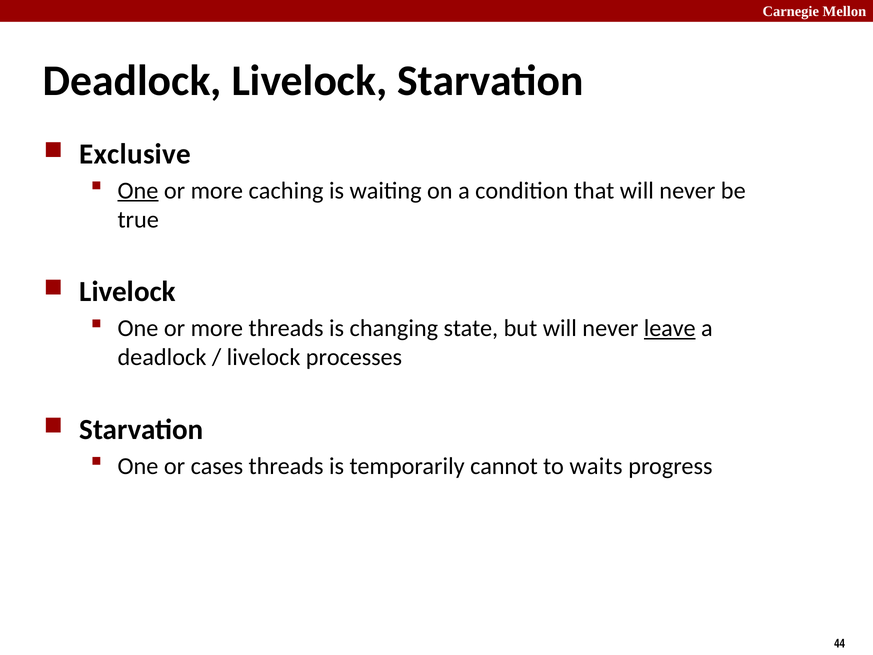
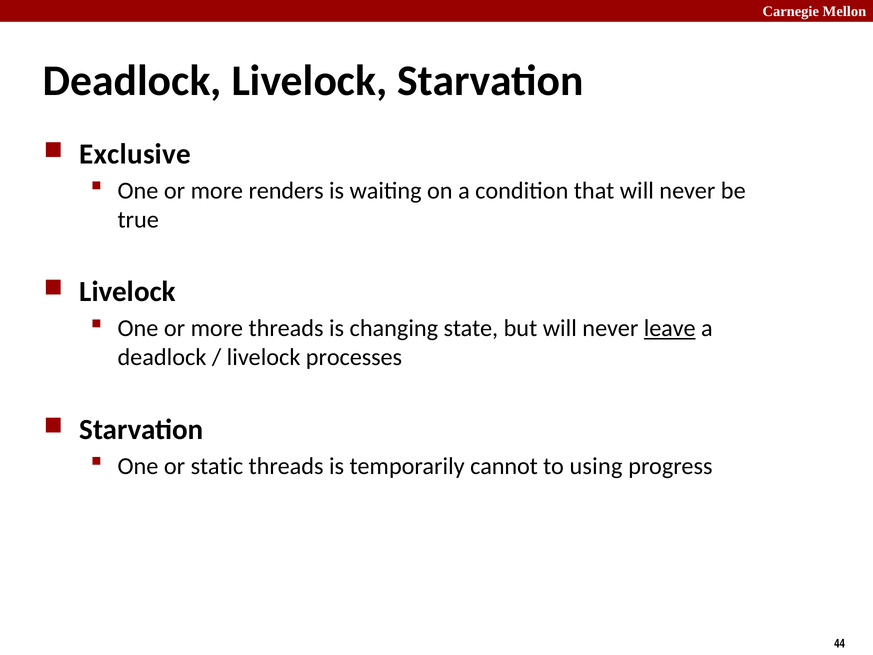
One at (138, 190) underline: present -> none
caching: caching -> renders
cases: cases -> static
waits: waits -> using
